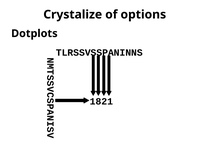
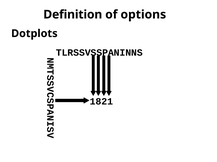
Crystalize: Crystalize -> Definition
